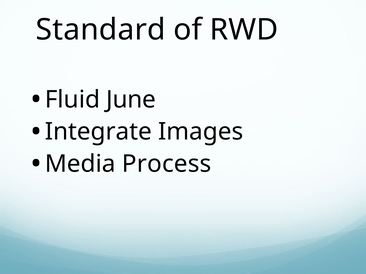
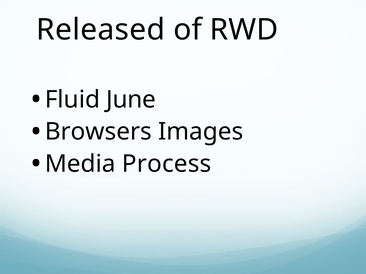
Standard: Standard -> Released
Integrate: Integrate -> Browsers
